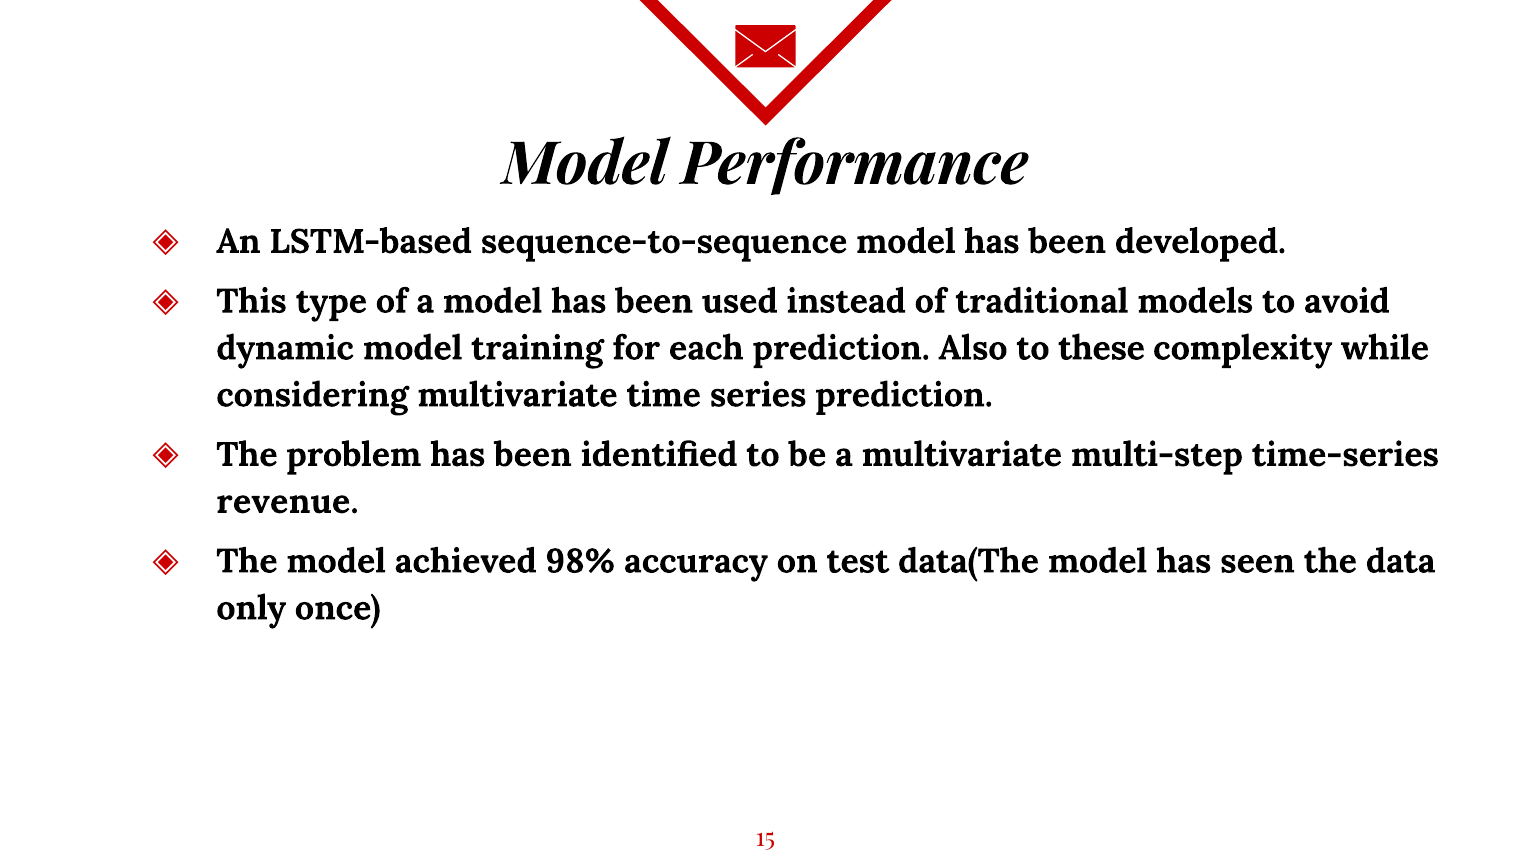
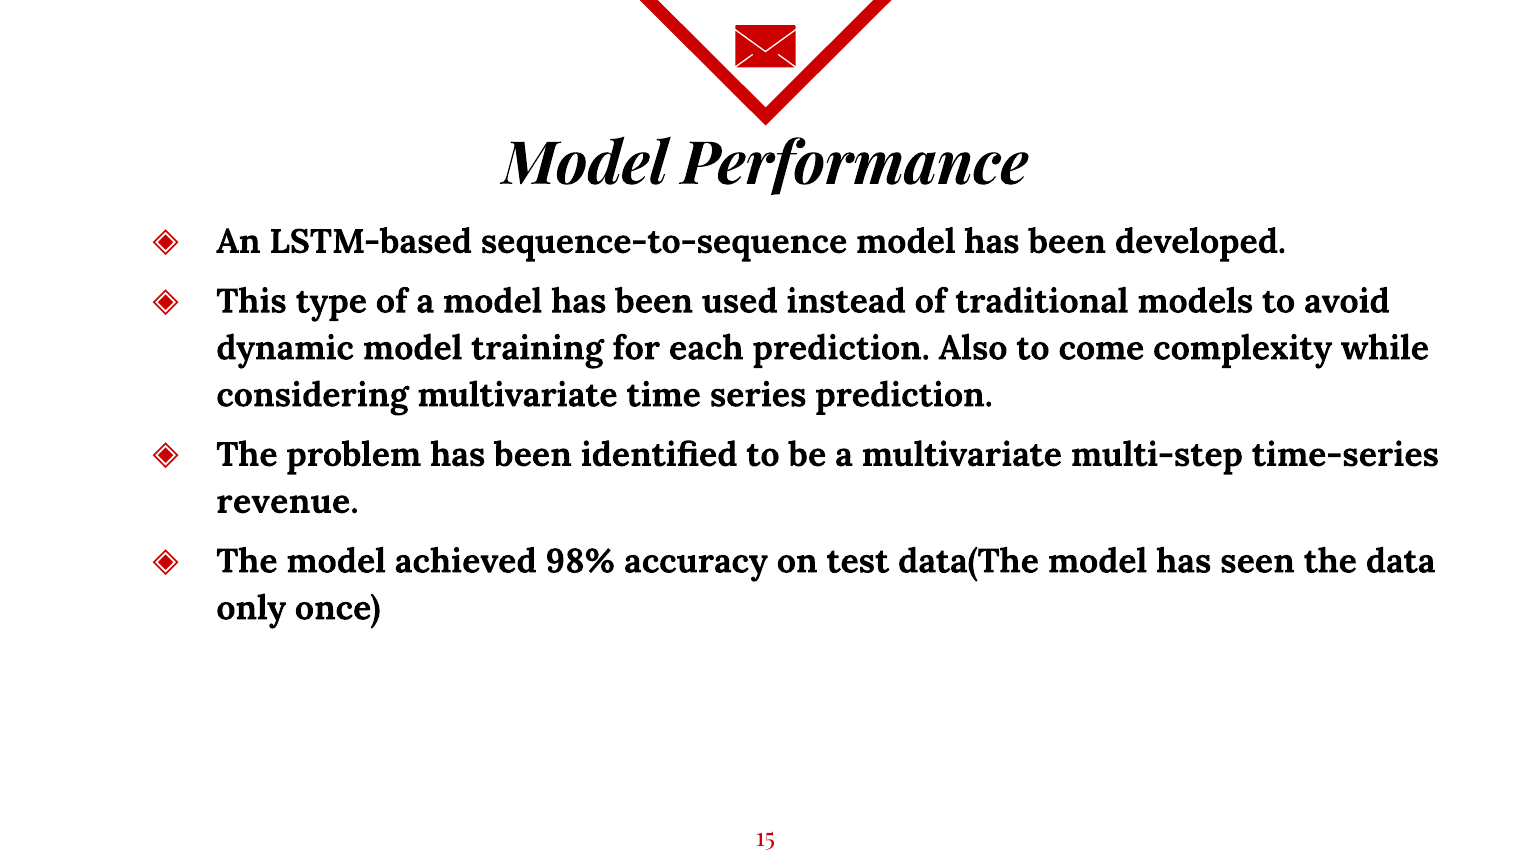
these: these -> come
